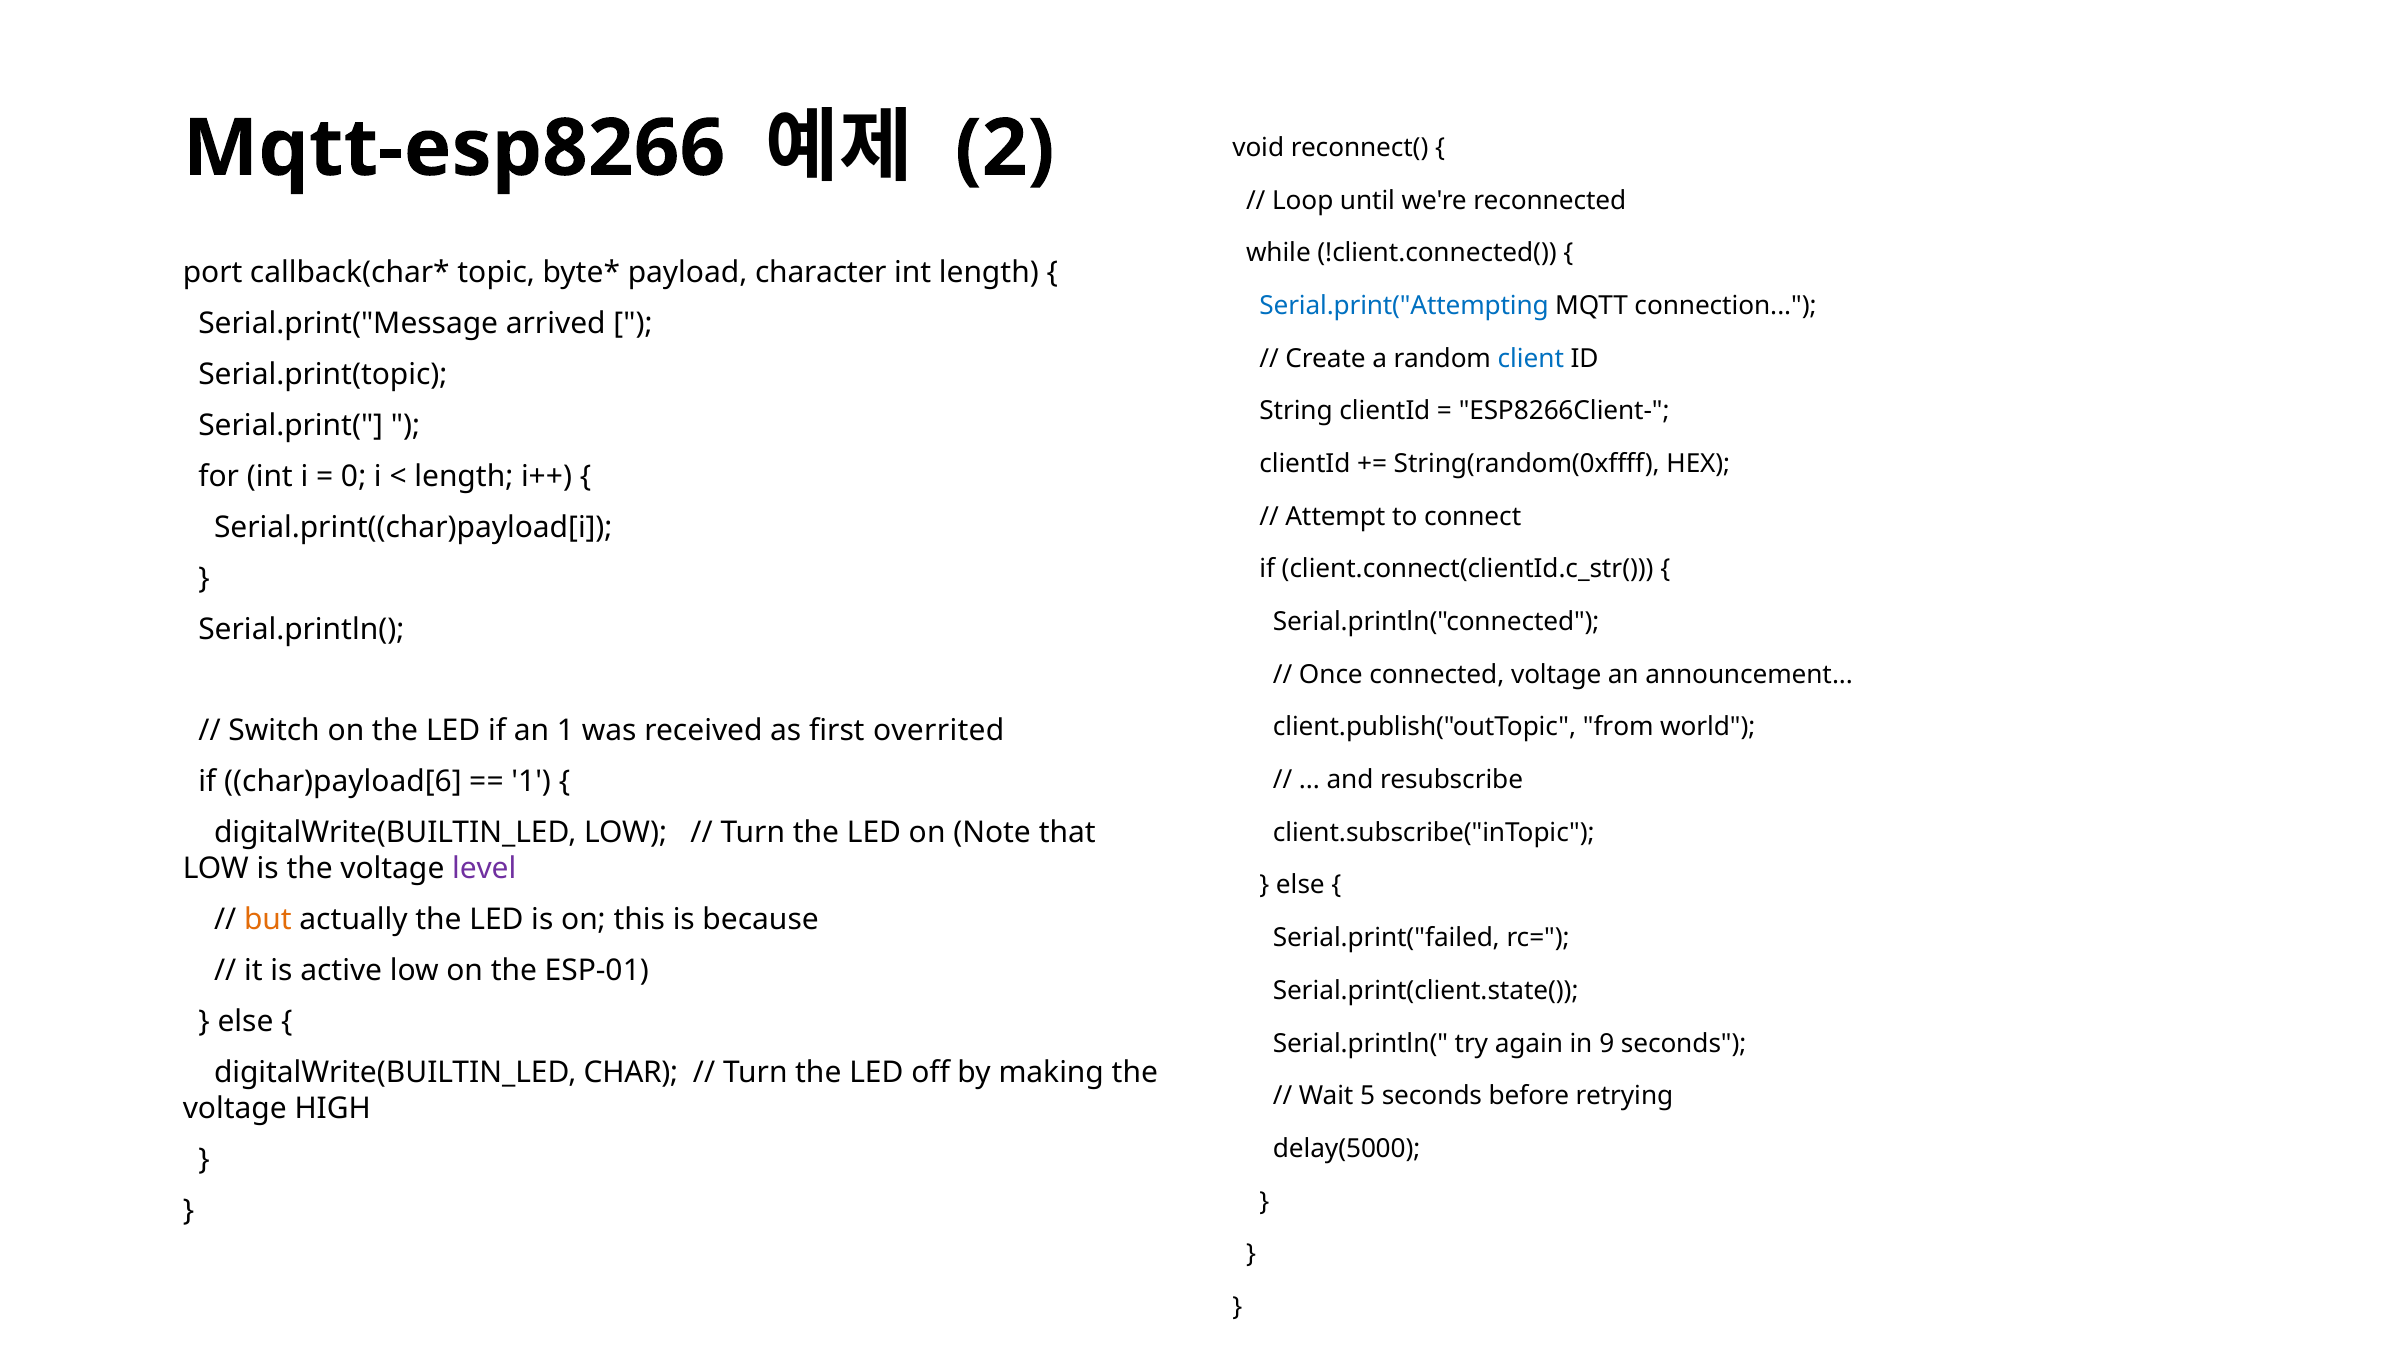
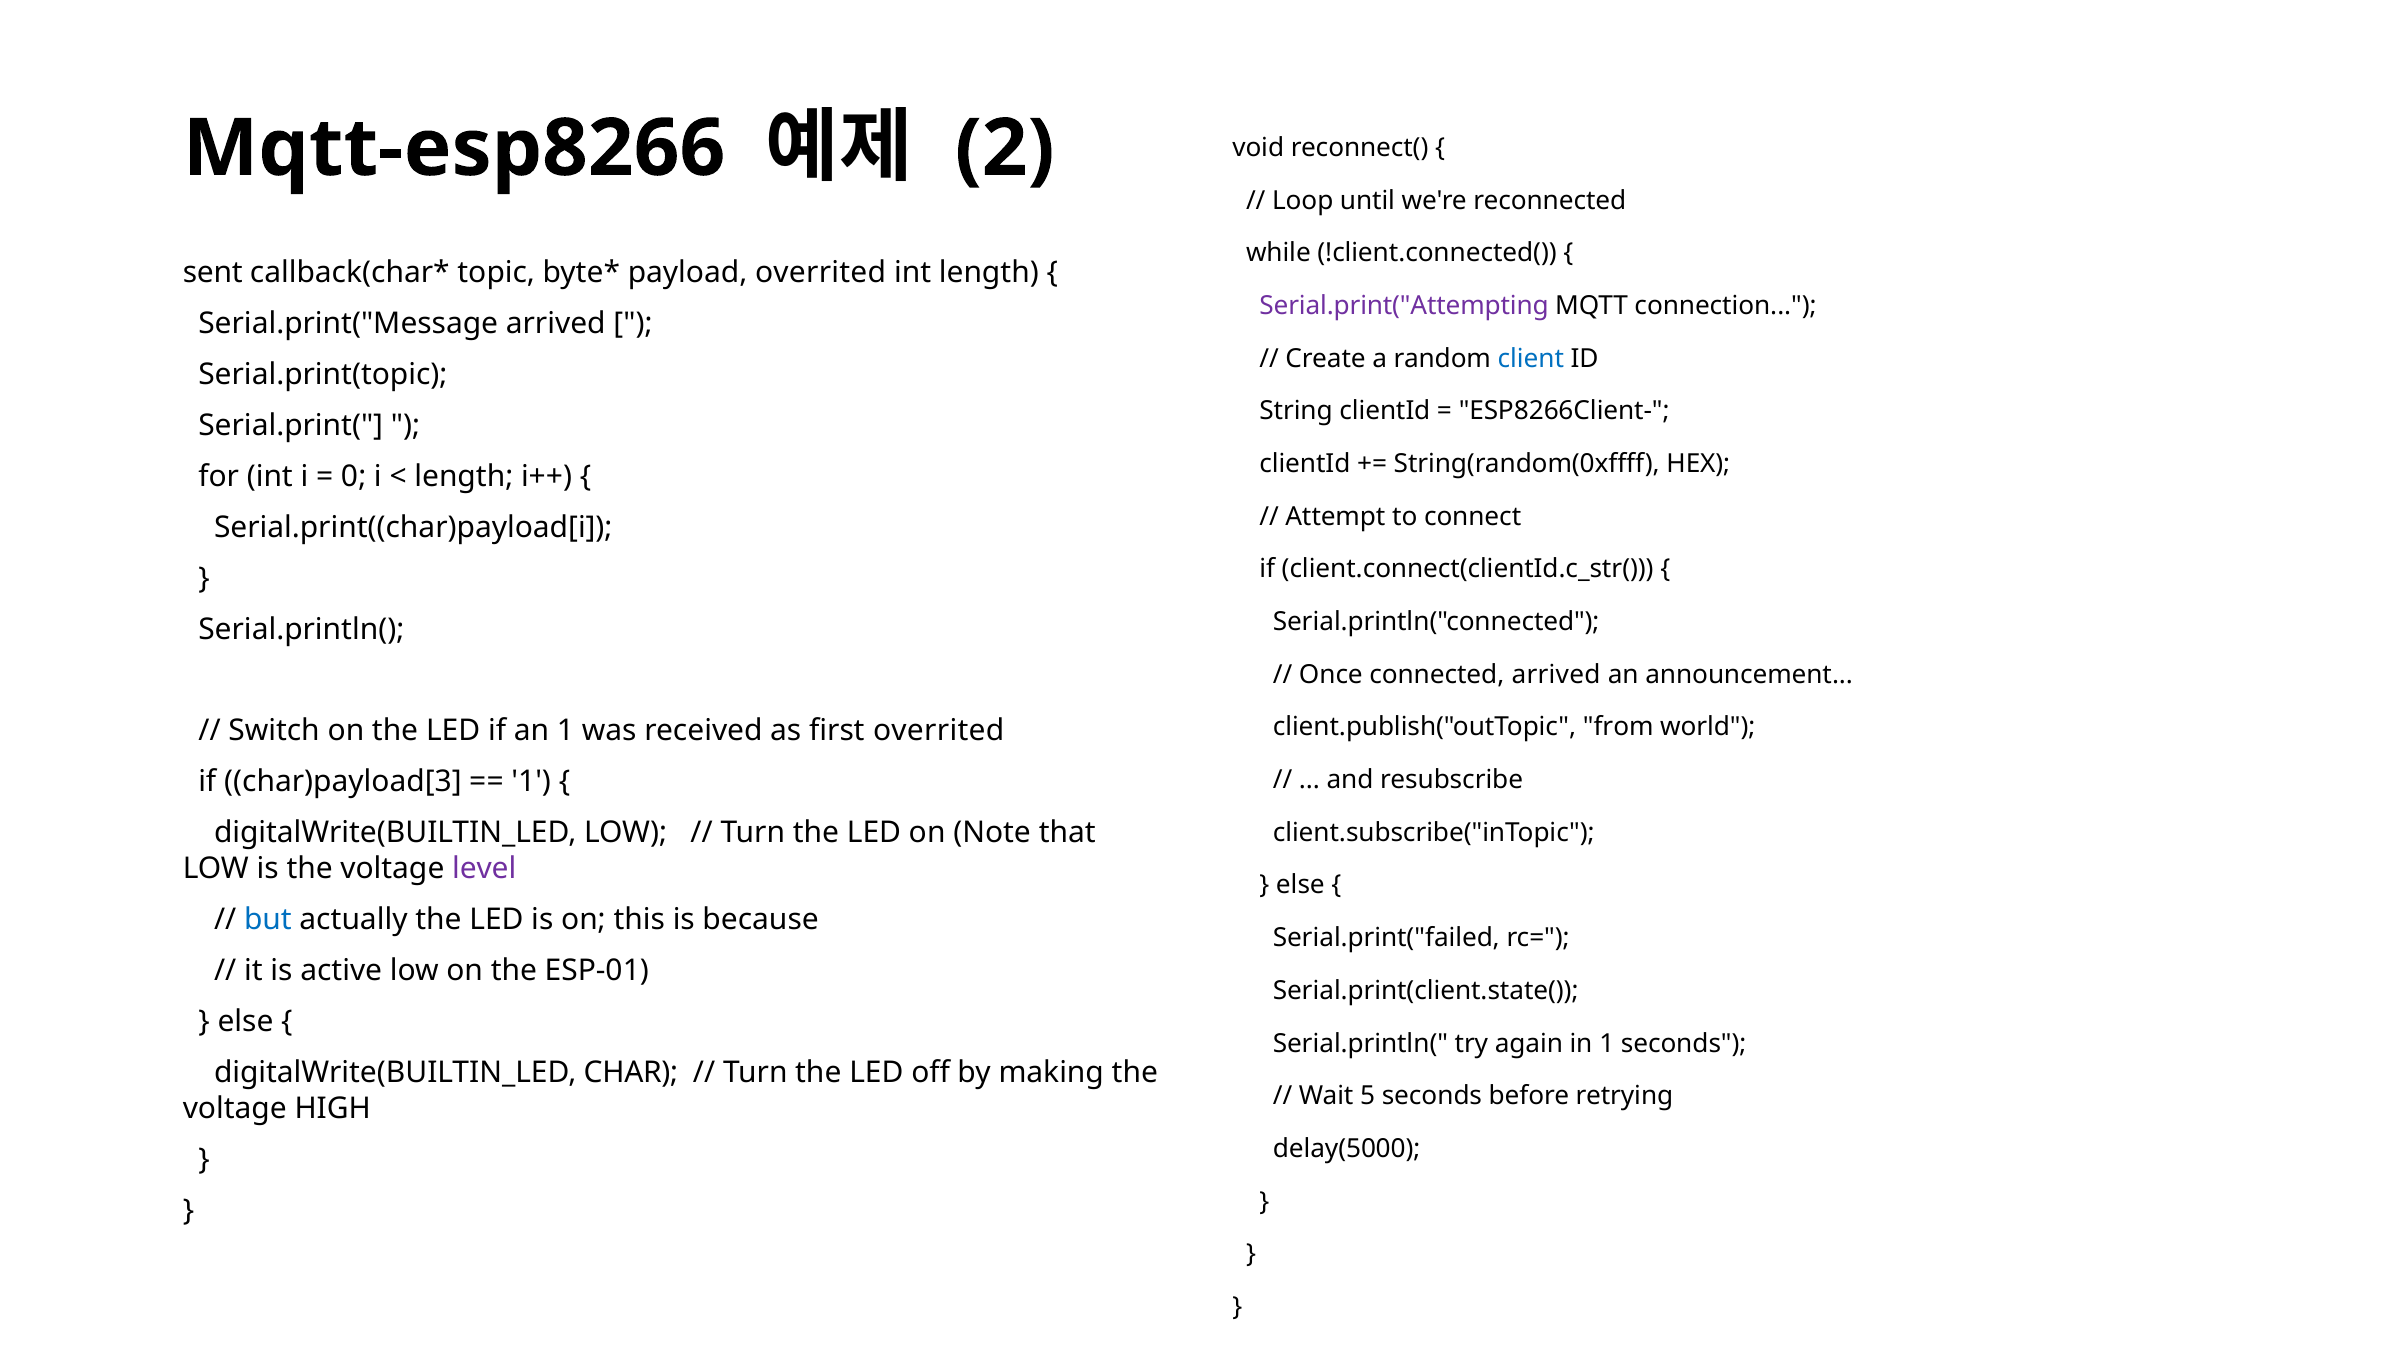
port: port -> sent
payload character: character -> overrited
Serial.print("Attempting colour: blue -> purple
connected voltage: voltage -> arrived
char)payload[6: char)payload[6 -> char)payload[3
but colour: orange -> blue
in 9: 9 -> 1
